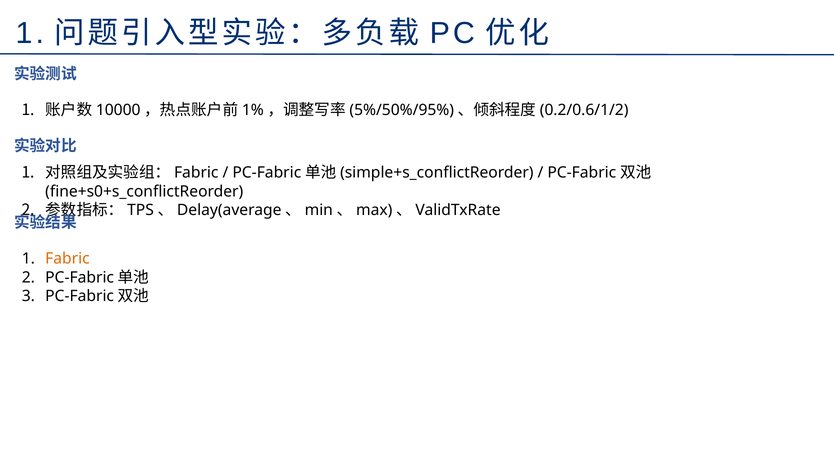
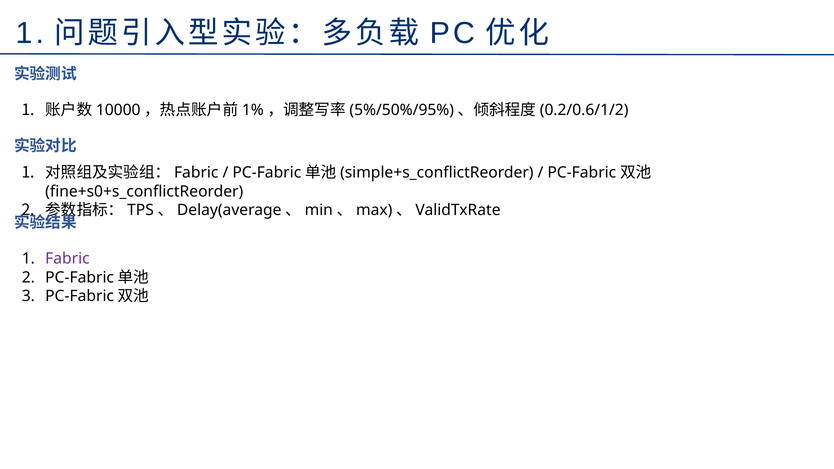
Fabric colour: orange -> purple
